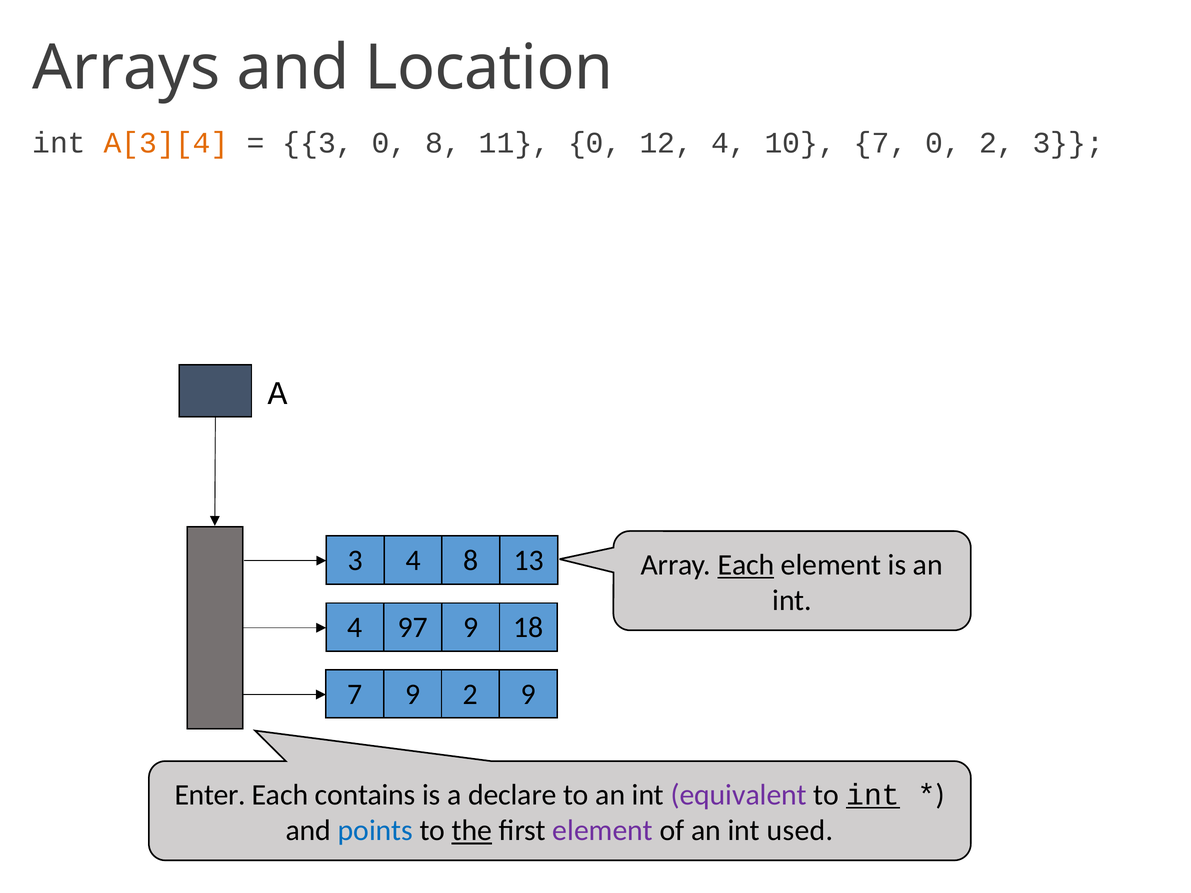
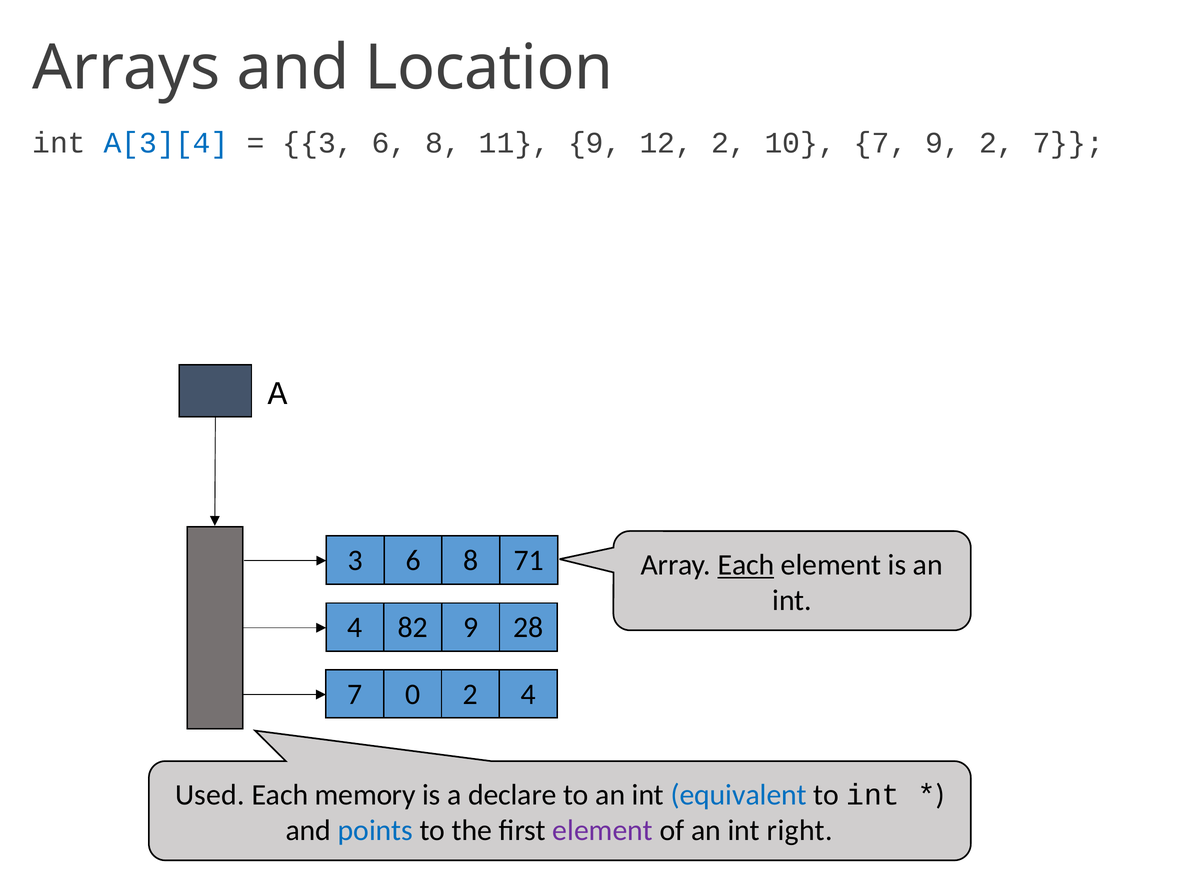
A[3][4 colour: orange -> blue
0 at (389, 143): 0 -> 6
11 0: 0 -> 9
12 4: 4 -> 2
7 0: 0 -> 9
2 3: 3 -> 7
4 at (413, 560): 4 -> 6
13: 13 -> 71
97: 97 -> 82
18: 18 -> 28
7 9: 9 -> 0
2 9: 9 -> 4
Enter: Enter -> Used
contains: contains -> memory
equivalent colour: purple -> blue
int at (873, 795) underline: present -> none
the underline: present -> none
used: used -> right
